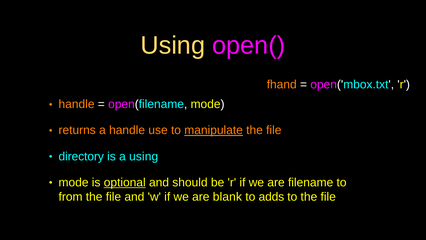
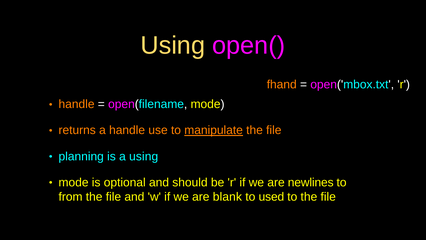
directory: directory -> planning
optional underline: present -> none
filename: filename -> newlines
adds: adds -> used
